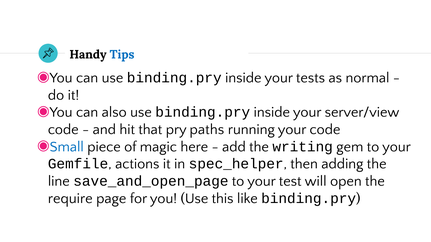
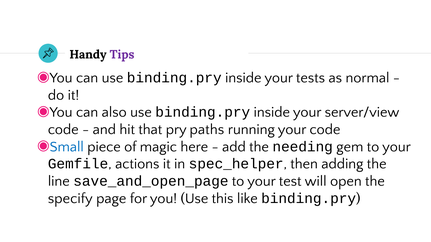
Tips colour: blue -> purple
writing: writing -> needing
require: require -> specify
